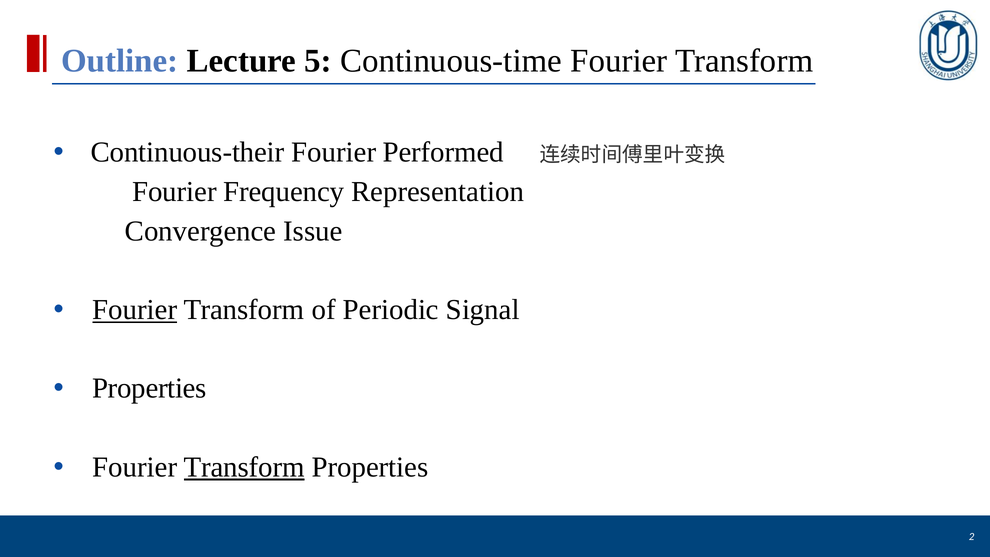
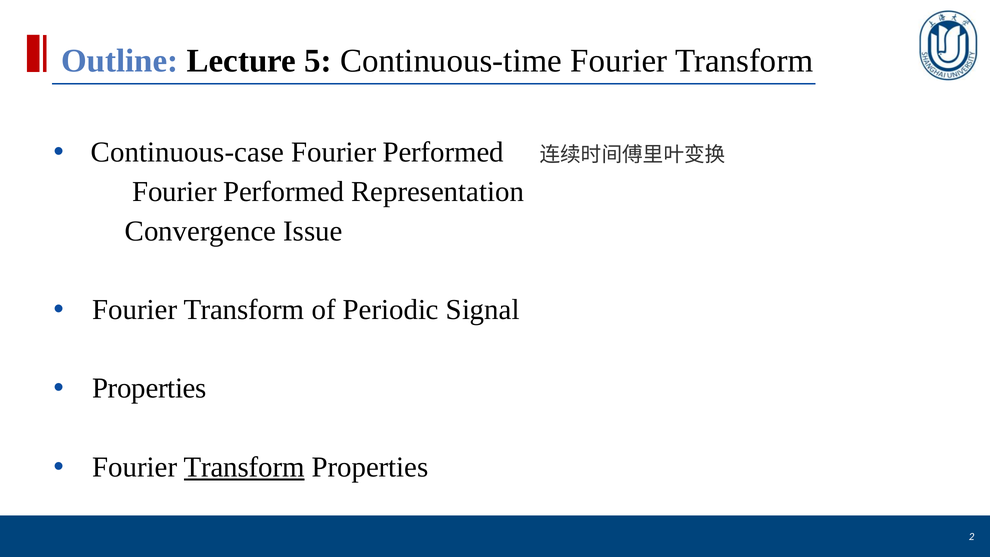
Continuous-their: Continuous-their -> Continuous-case
Frequency at (284, 192): Frequency -> Performed
Fourier at (135, 310) underline: present -> none
